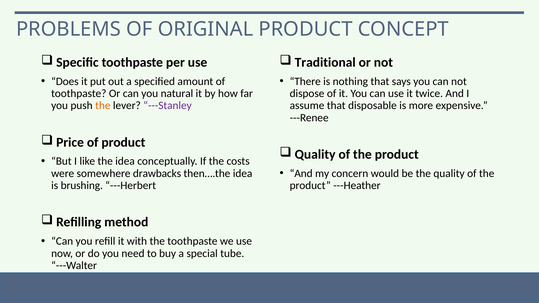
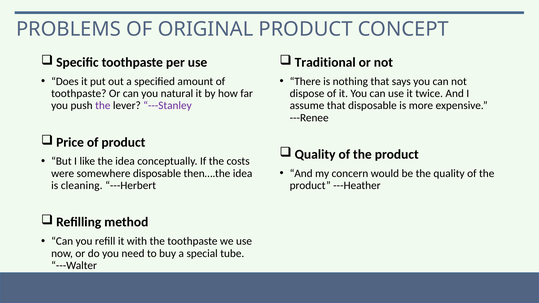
the at (103, 106) colour: orange -> purple
somewhere drawbacks: drawbacks -> disposable
brushing: brushing -> cleaning
